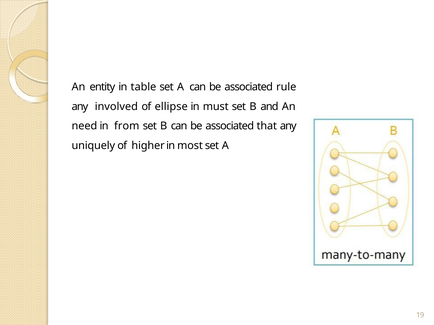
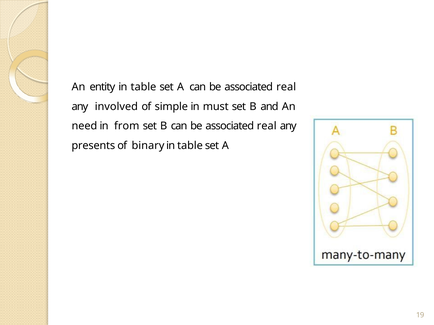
rule at (286, 87): rule -> real
ellipse: ellipse -> simple
that at (267, 126): that -> real
uniquely: uniquely -> presents
higher: higher -> binary
most at (190, 146): most -> table
